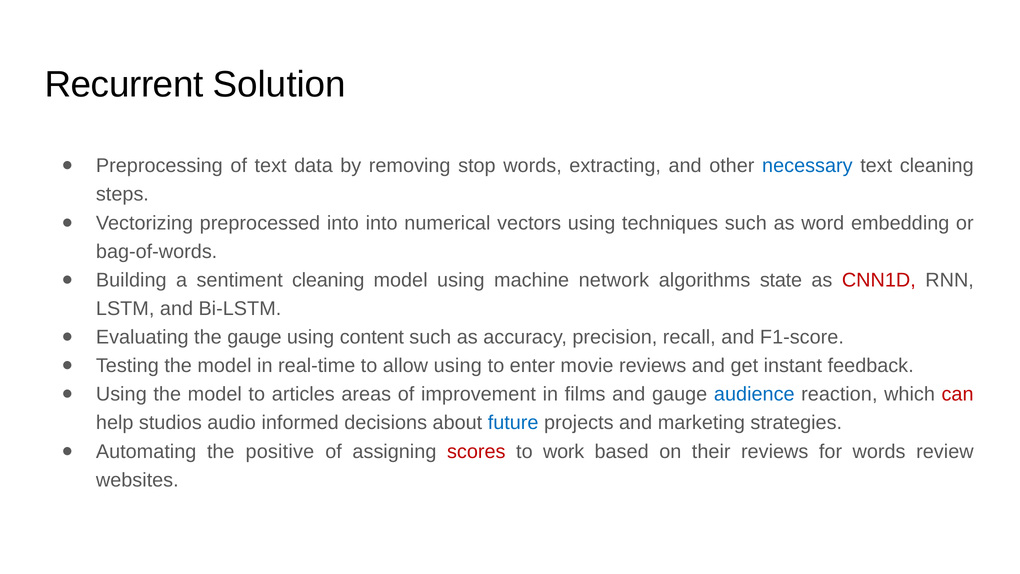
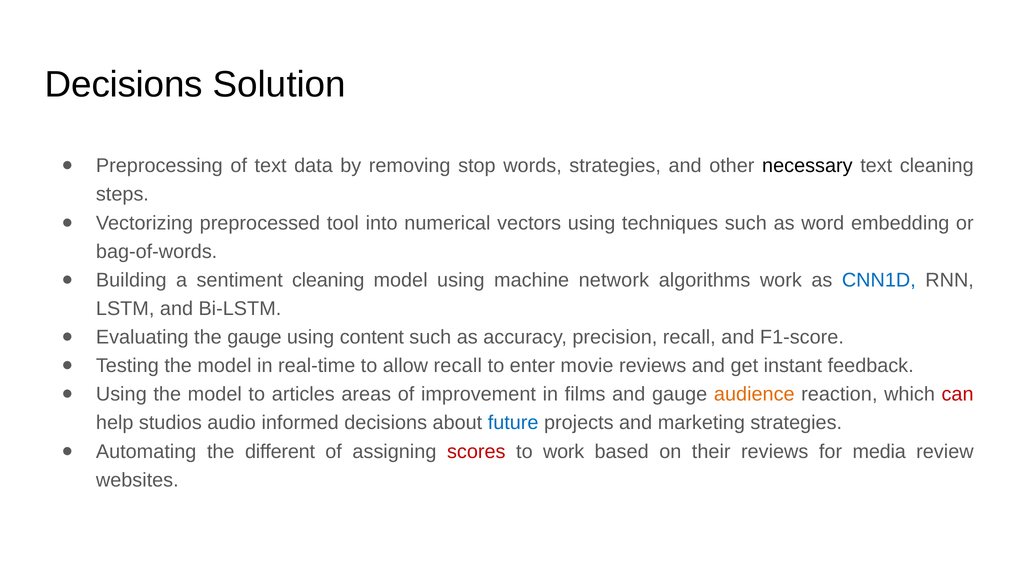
Recurrent at (124, 85): Recurrent -> Decisions
words extracting: extracting -> strategies
necessary colour: blue -> black
preprocessed into: into -> tool
algorithms state: state -> work
CNN1D colour: red -> blue
allow using: using -> recall
audience colour: blue -> orange
positive: positive -> different
for words: words -> media
